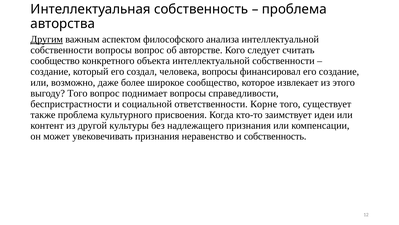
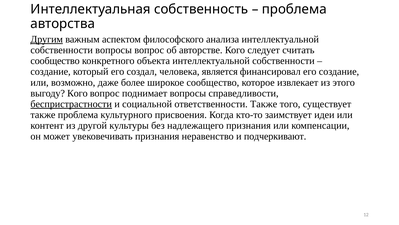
человека вопросы: вопросы -> является
выгоду Того: Того -> Кого
беспристрастности underline: none -> present
ответственности Корне: Корне -> Также
и собственность: собственность -> подчеркивают
